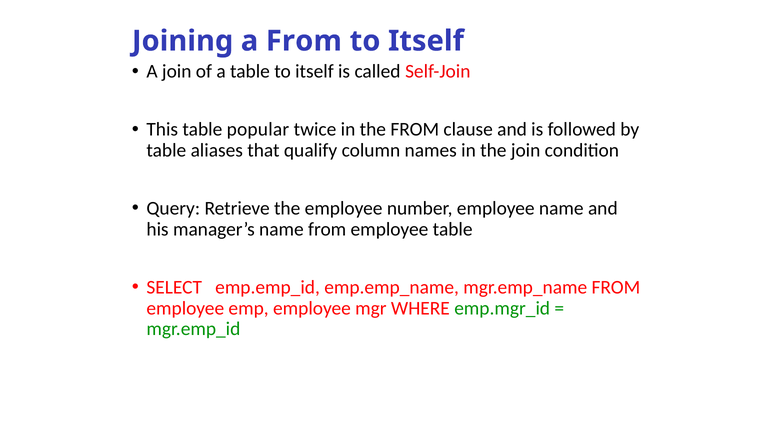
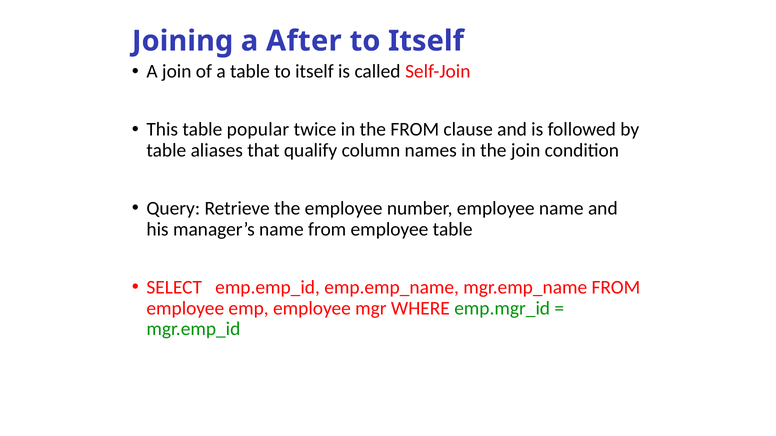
a From: From -> After
